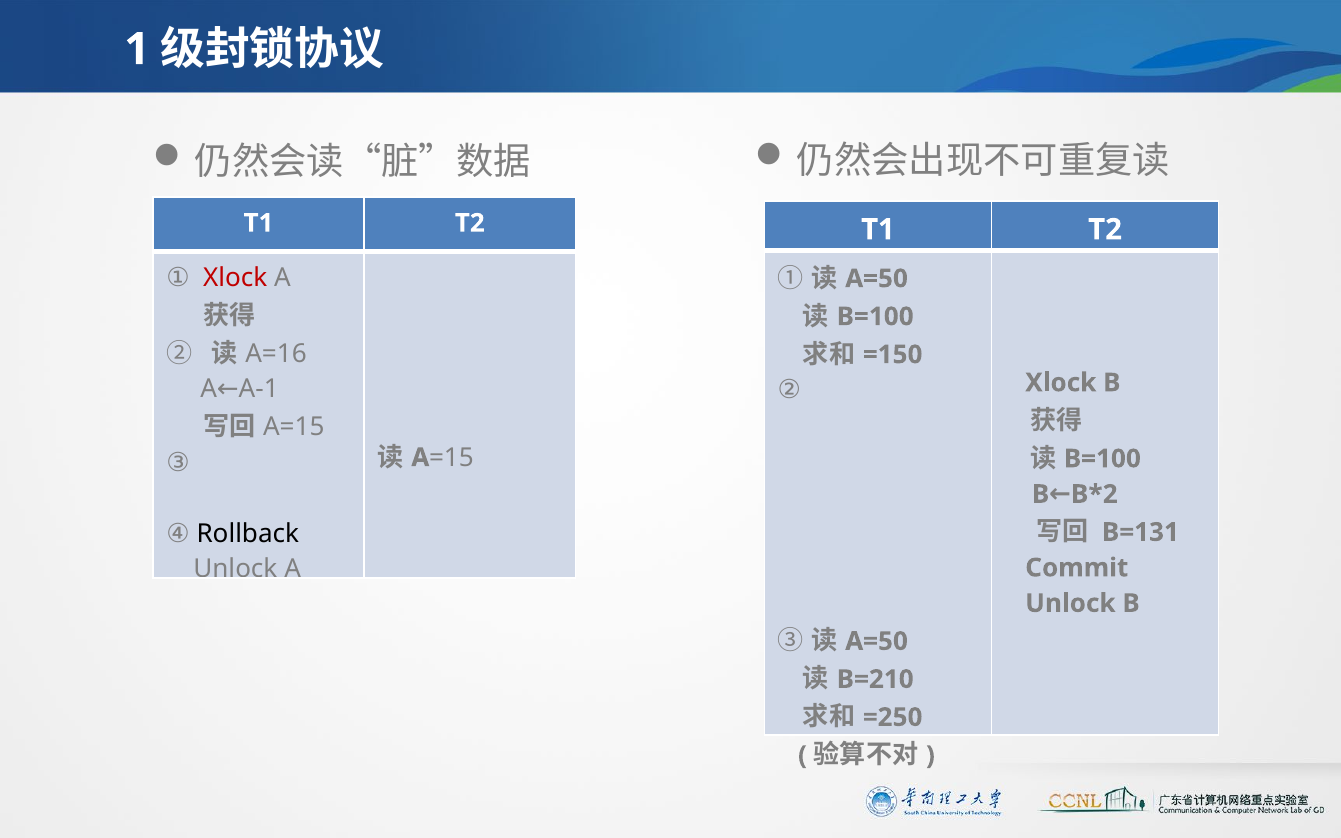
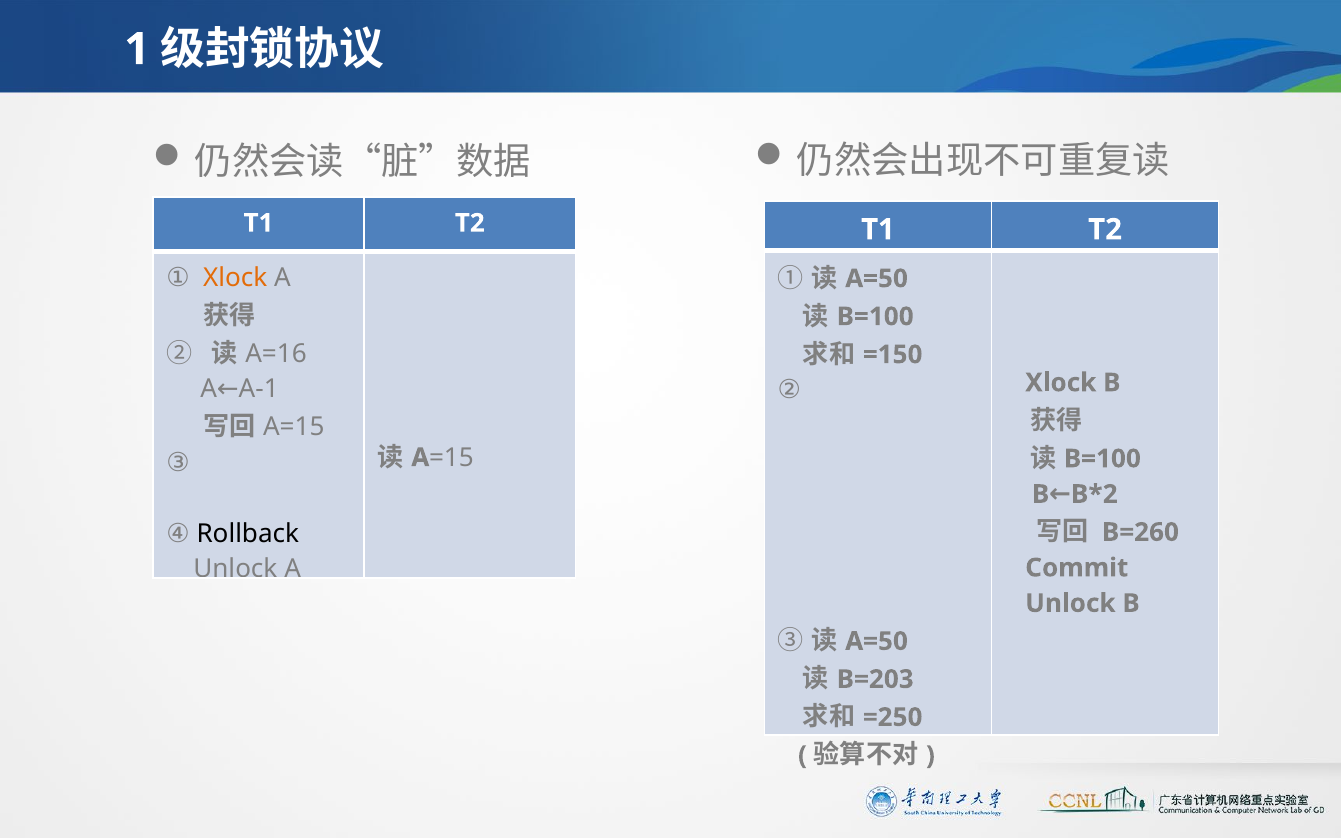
Xlock at (235, 277) colour: red -> orange
B=131: B=131 -> B=260
B=210: B=210 -> B=203
